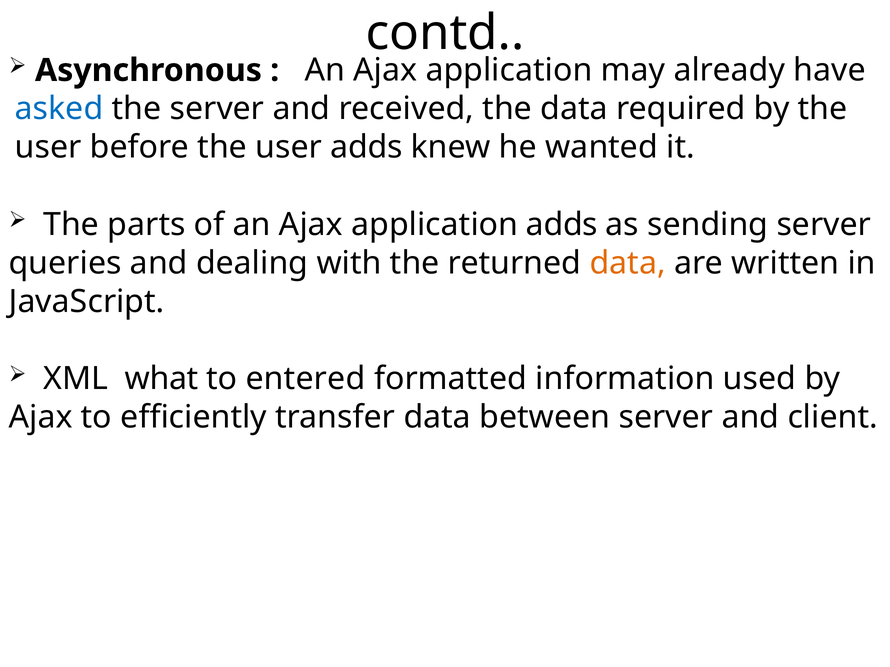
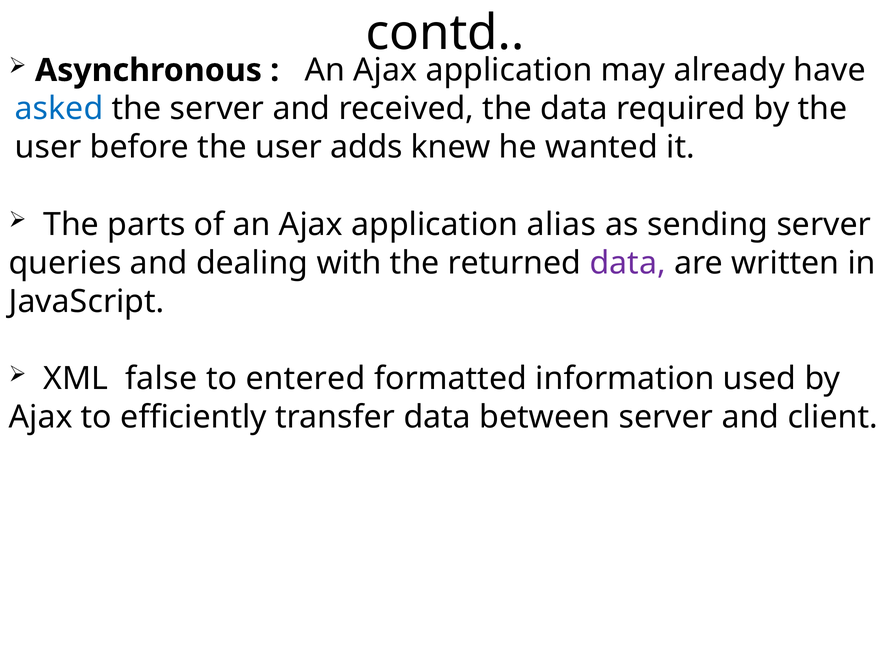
application adds: adds -> alias
data at (628, 263) colour: orange -> purple
what: what -> false
